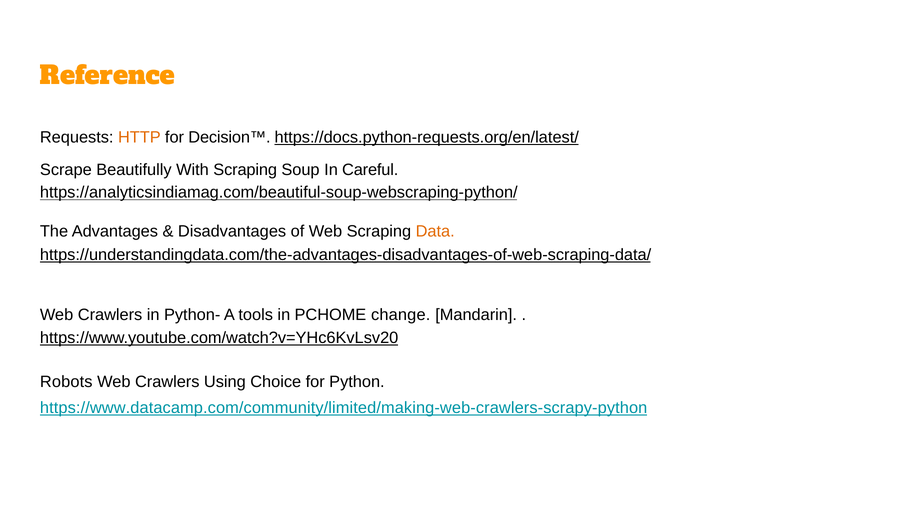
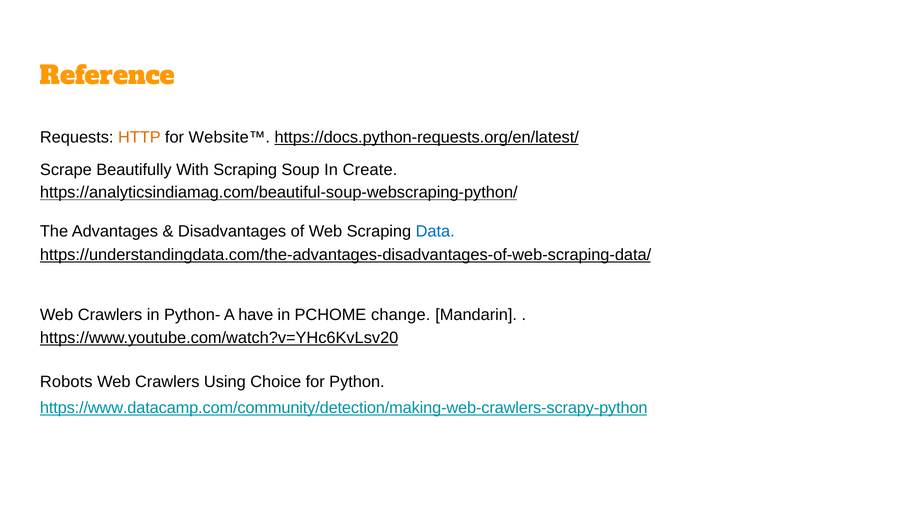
Decision™: Decision™ -> Website™
Careful: Careful -> Create
Data colour: orange -> blue
tools: tools -> have
https://www.datacamp.com/community/limited/making-web-crawlers-scrapy-python: https://www.datacamp.com/community/limited/making-web-crawlers-scrapy-python -> https://www.datacamp.com/community/detection/making-web-crawlers-scrapy-python
